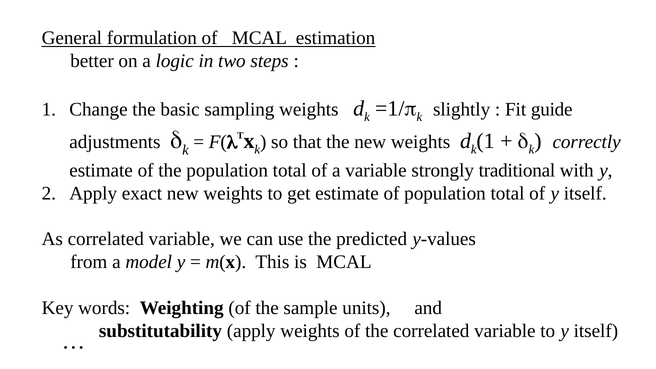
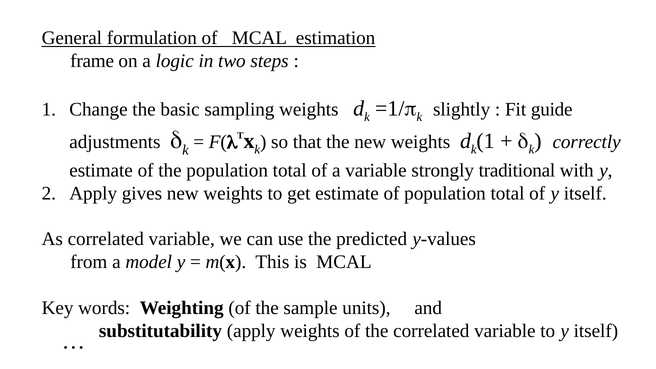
better: better -> frame
exact: exact -> gives
